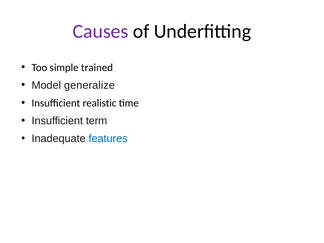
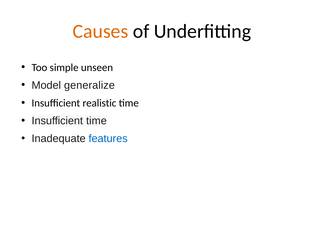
Causes colour: purple -> orange
trained: trained -> unseen
Insufficient term: term -> time
